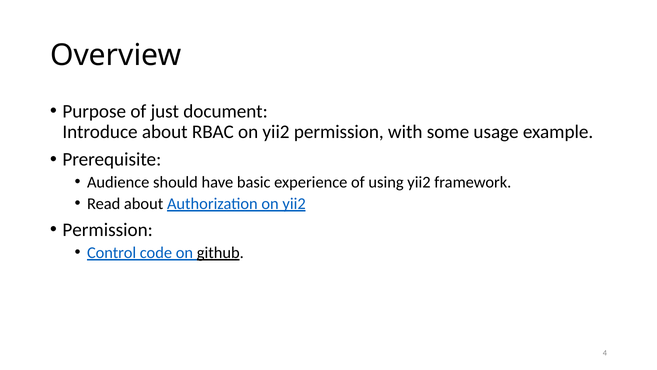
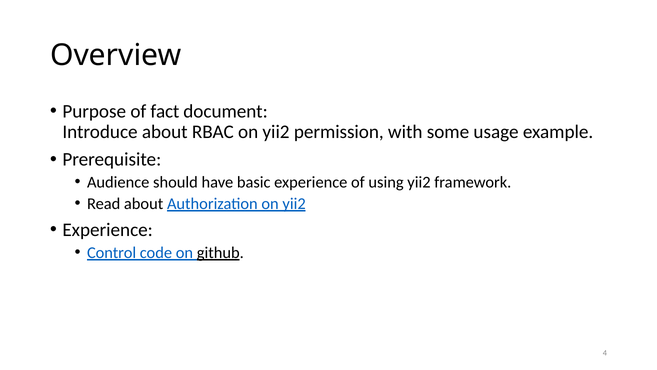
just: just -> fact
Permission at (108, 229): Permission -> Experience
